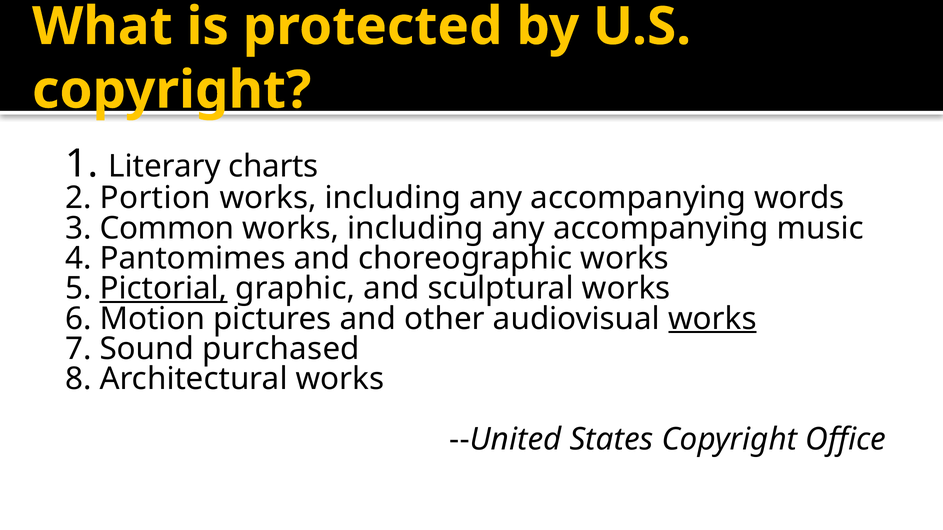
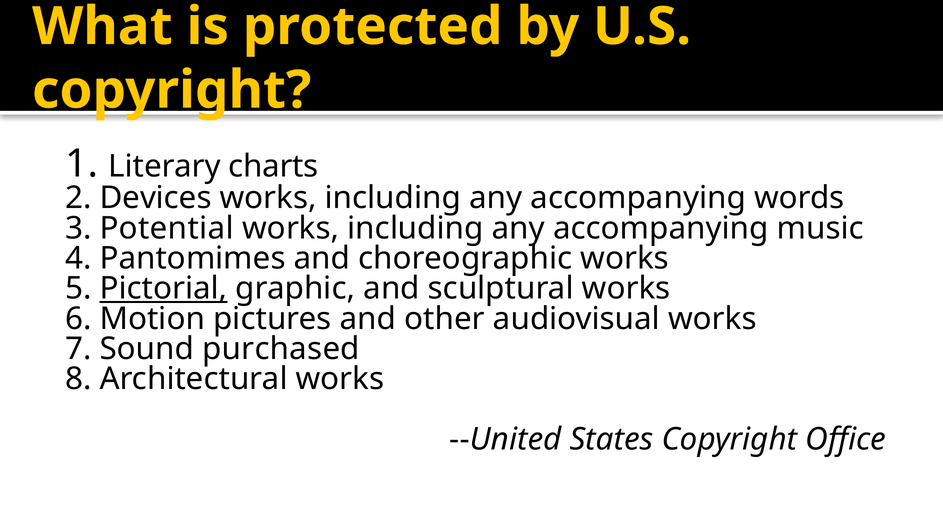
Portion: Portion -> Devices
Common: Common -> Potential
works at (713, 319) underline: present -> none
